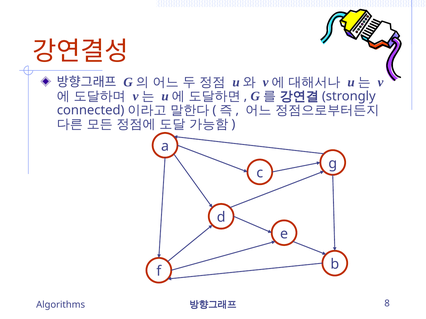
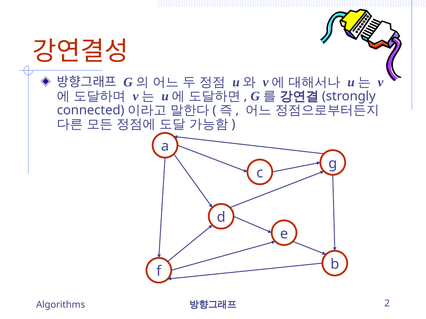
8: 8 -> 2
